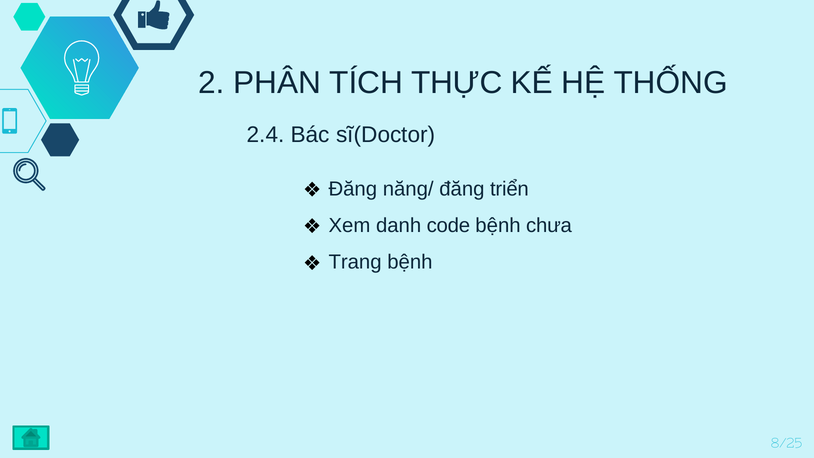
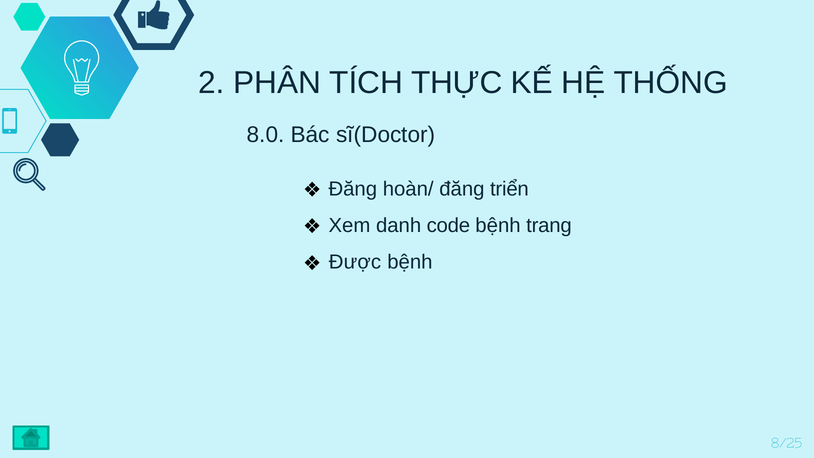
2.4: 2.4 -> 8.0
năng/: năng/ -> hoàn/
chưa: chưa -> trang
Trang: Trang -> Được
